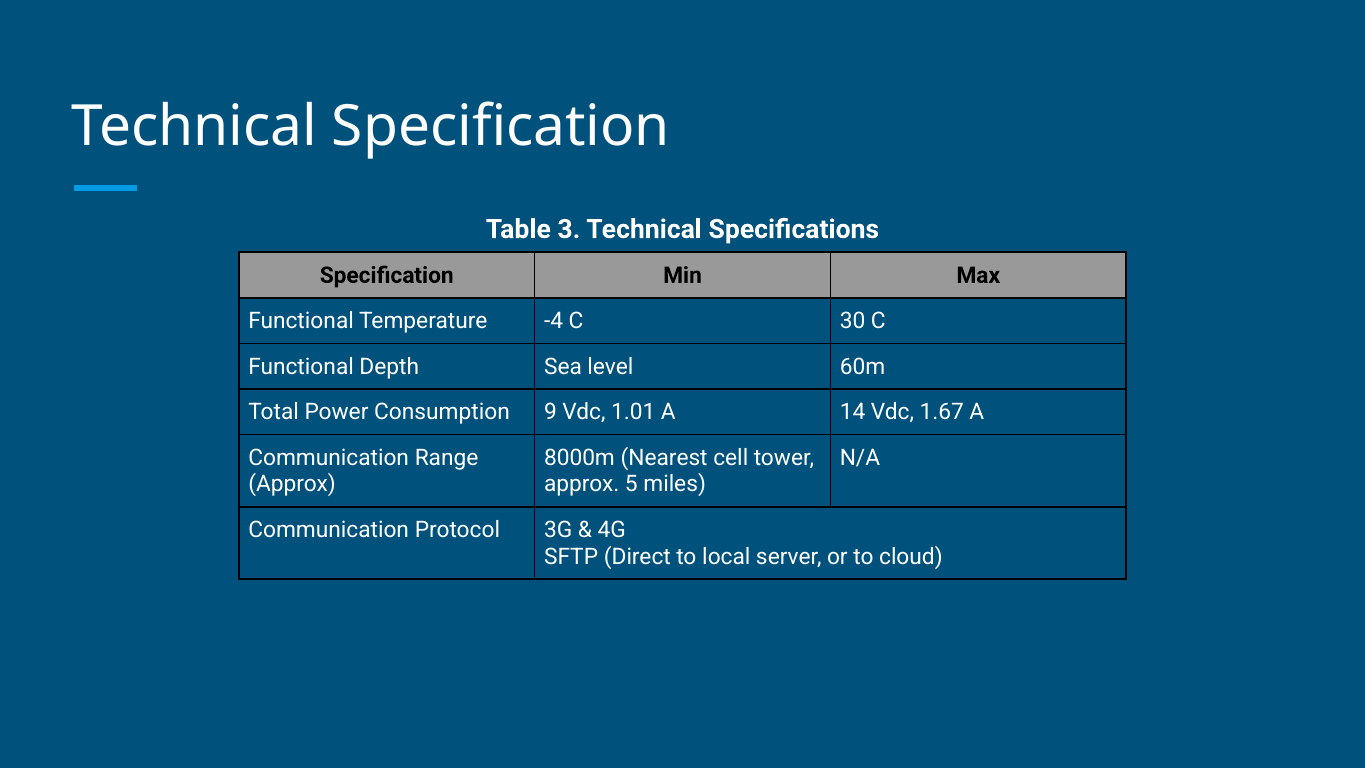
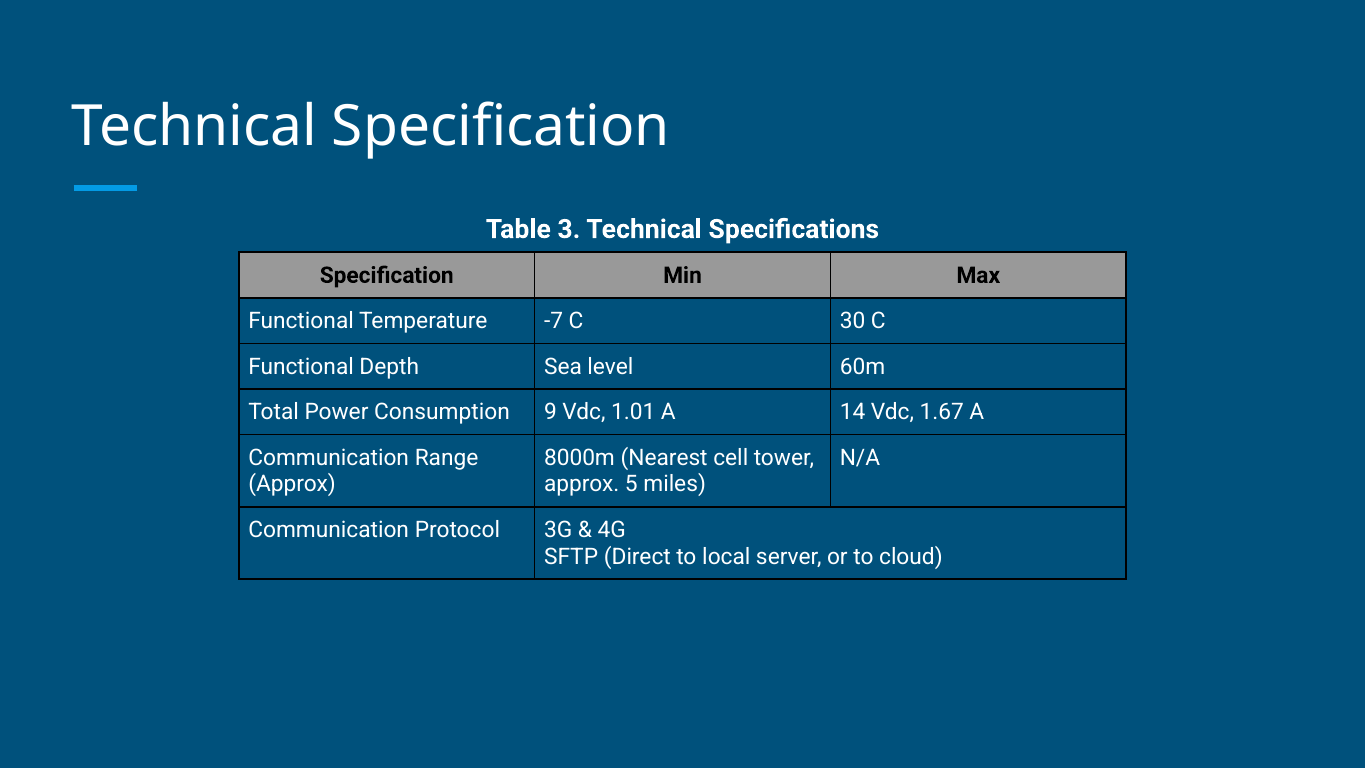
-4: -4 -> -7
